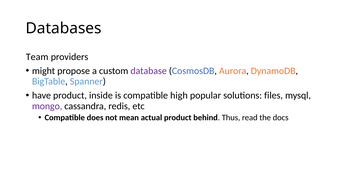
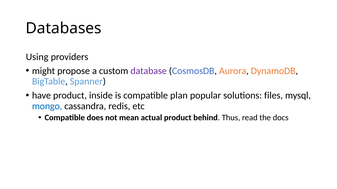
Team: Team -> Using
high: high -> plan
mongo colour: purple -> blue
